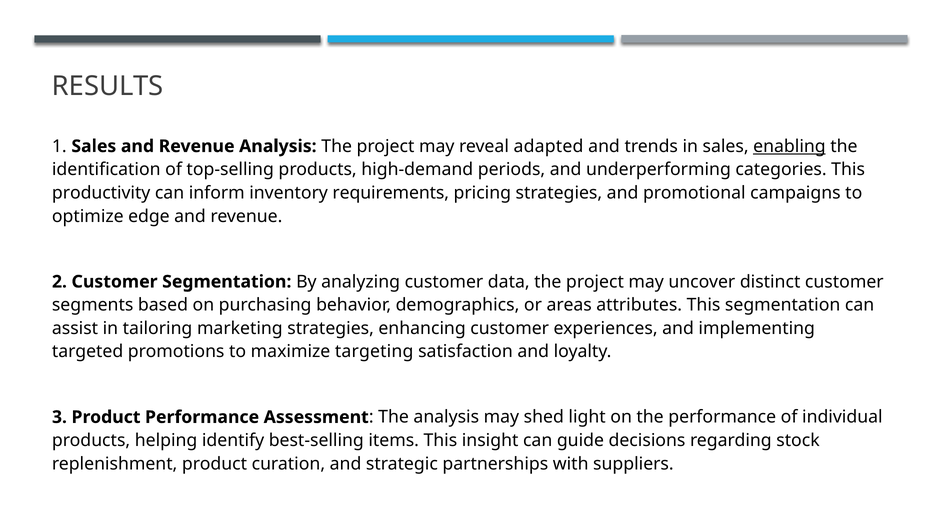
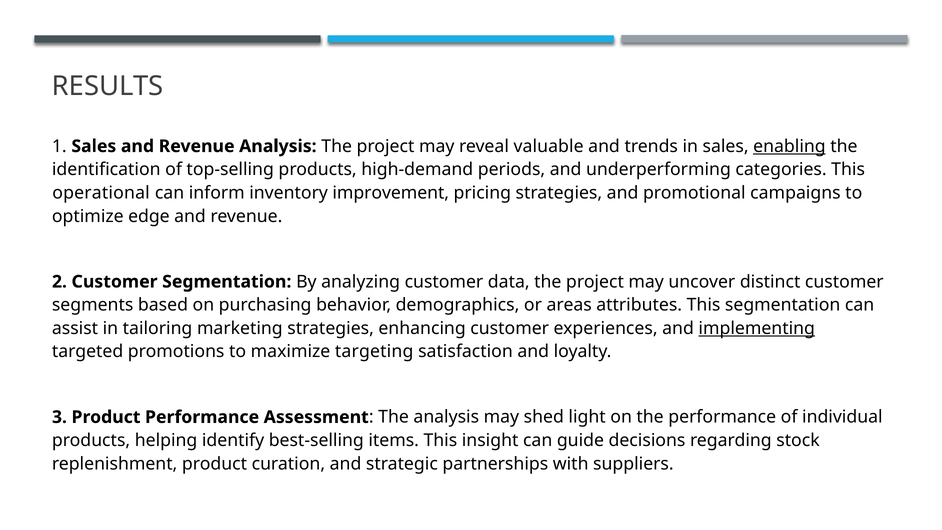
adapted: adapted -> valuable
productivity: productivity -> operational
requirements: requirements -> improvement
implementing underline: none -> present
